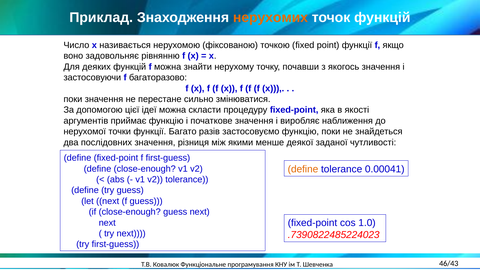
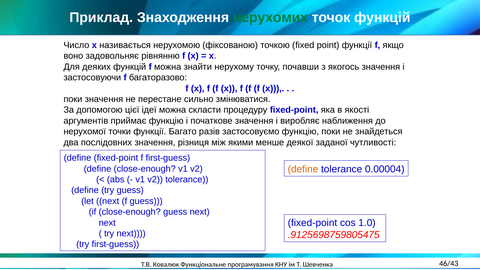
нерухомих colour: orange -> green
0.00041: 0.00041 -> 0.00004
.7390822485224023: .7390822485224023 -> .9125698759805475
